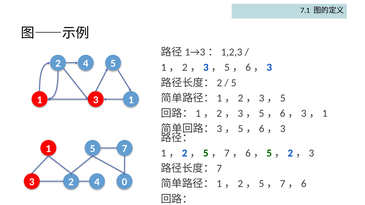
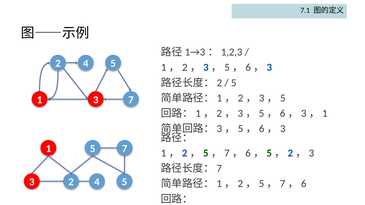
3 1: 1 -> 7
3 2 4 0: 0 -> 5
